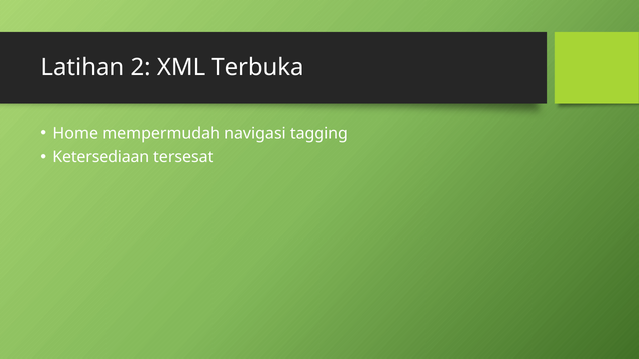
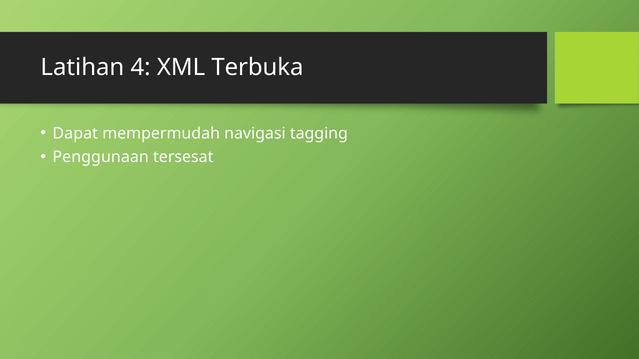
2: 2 -> 4
Home: Home -> Dapat
Ketersediaan: Ketersediaan -> Penggunaan
